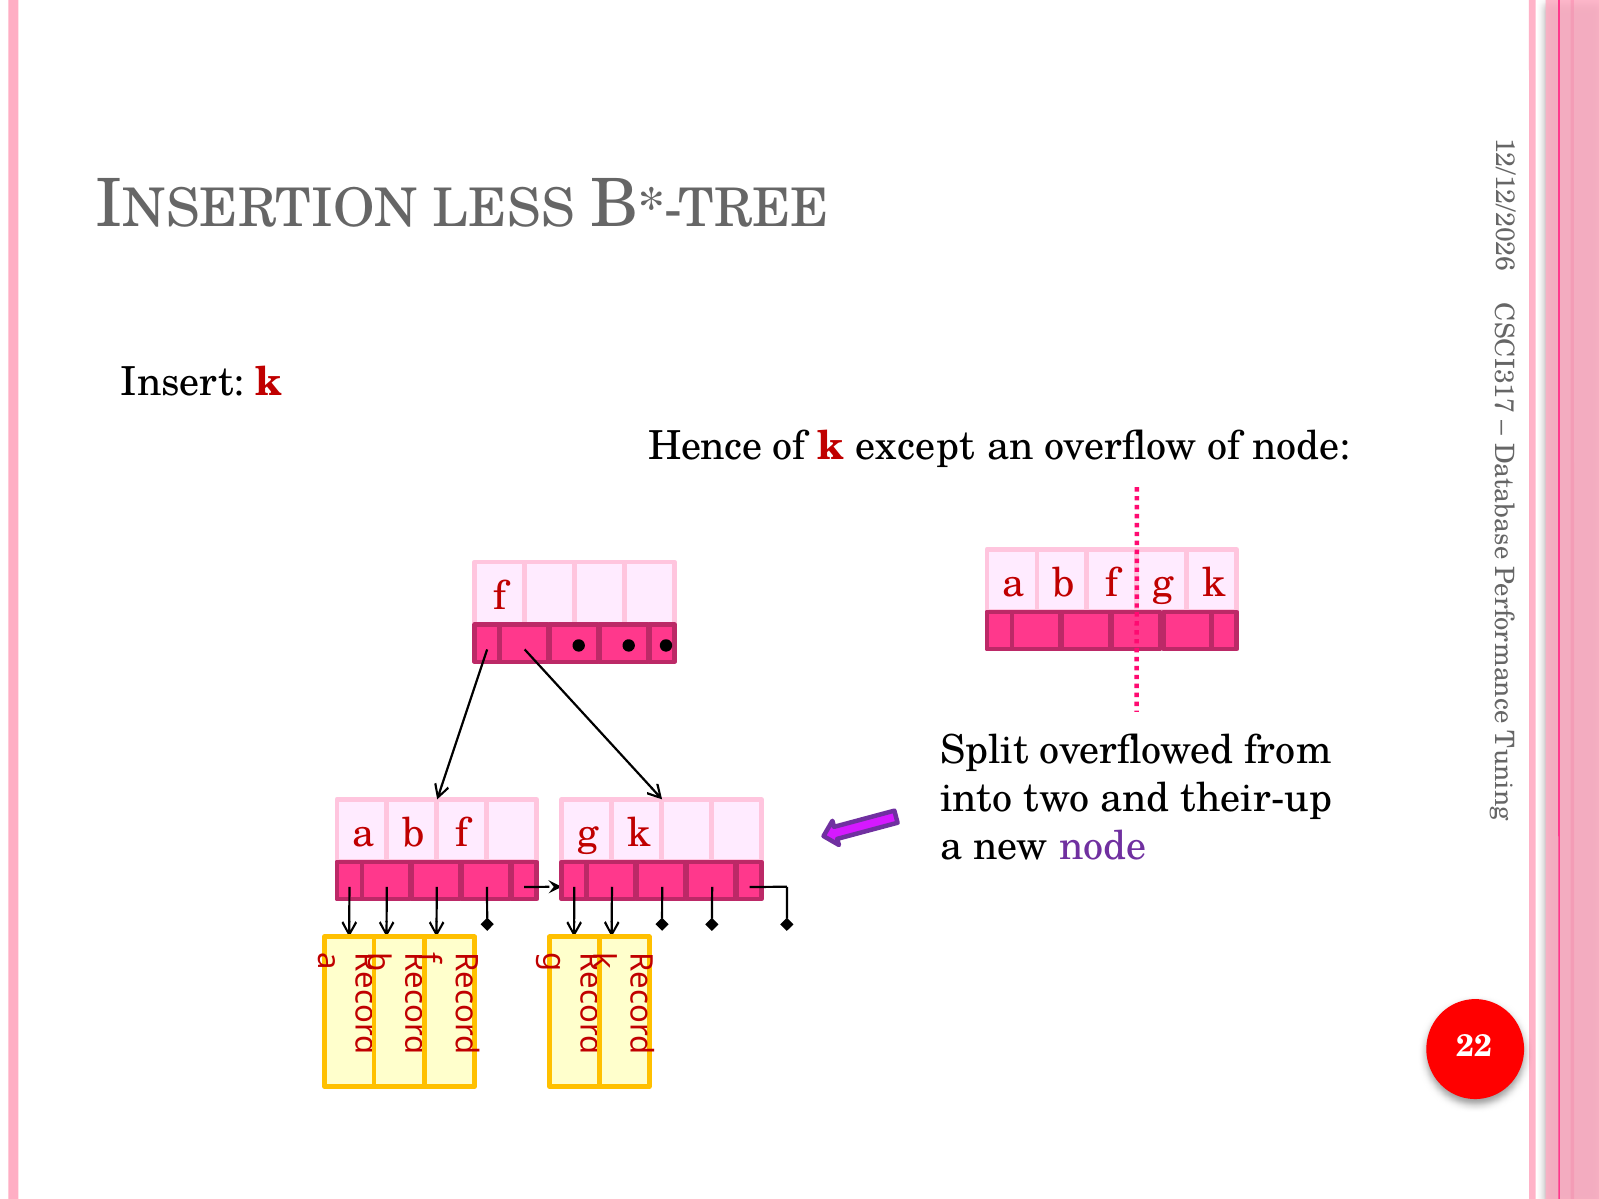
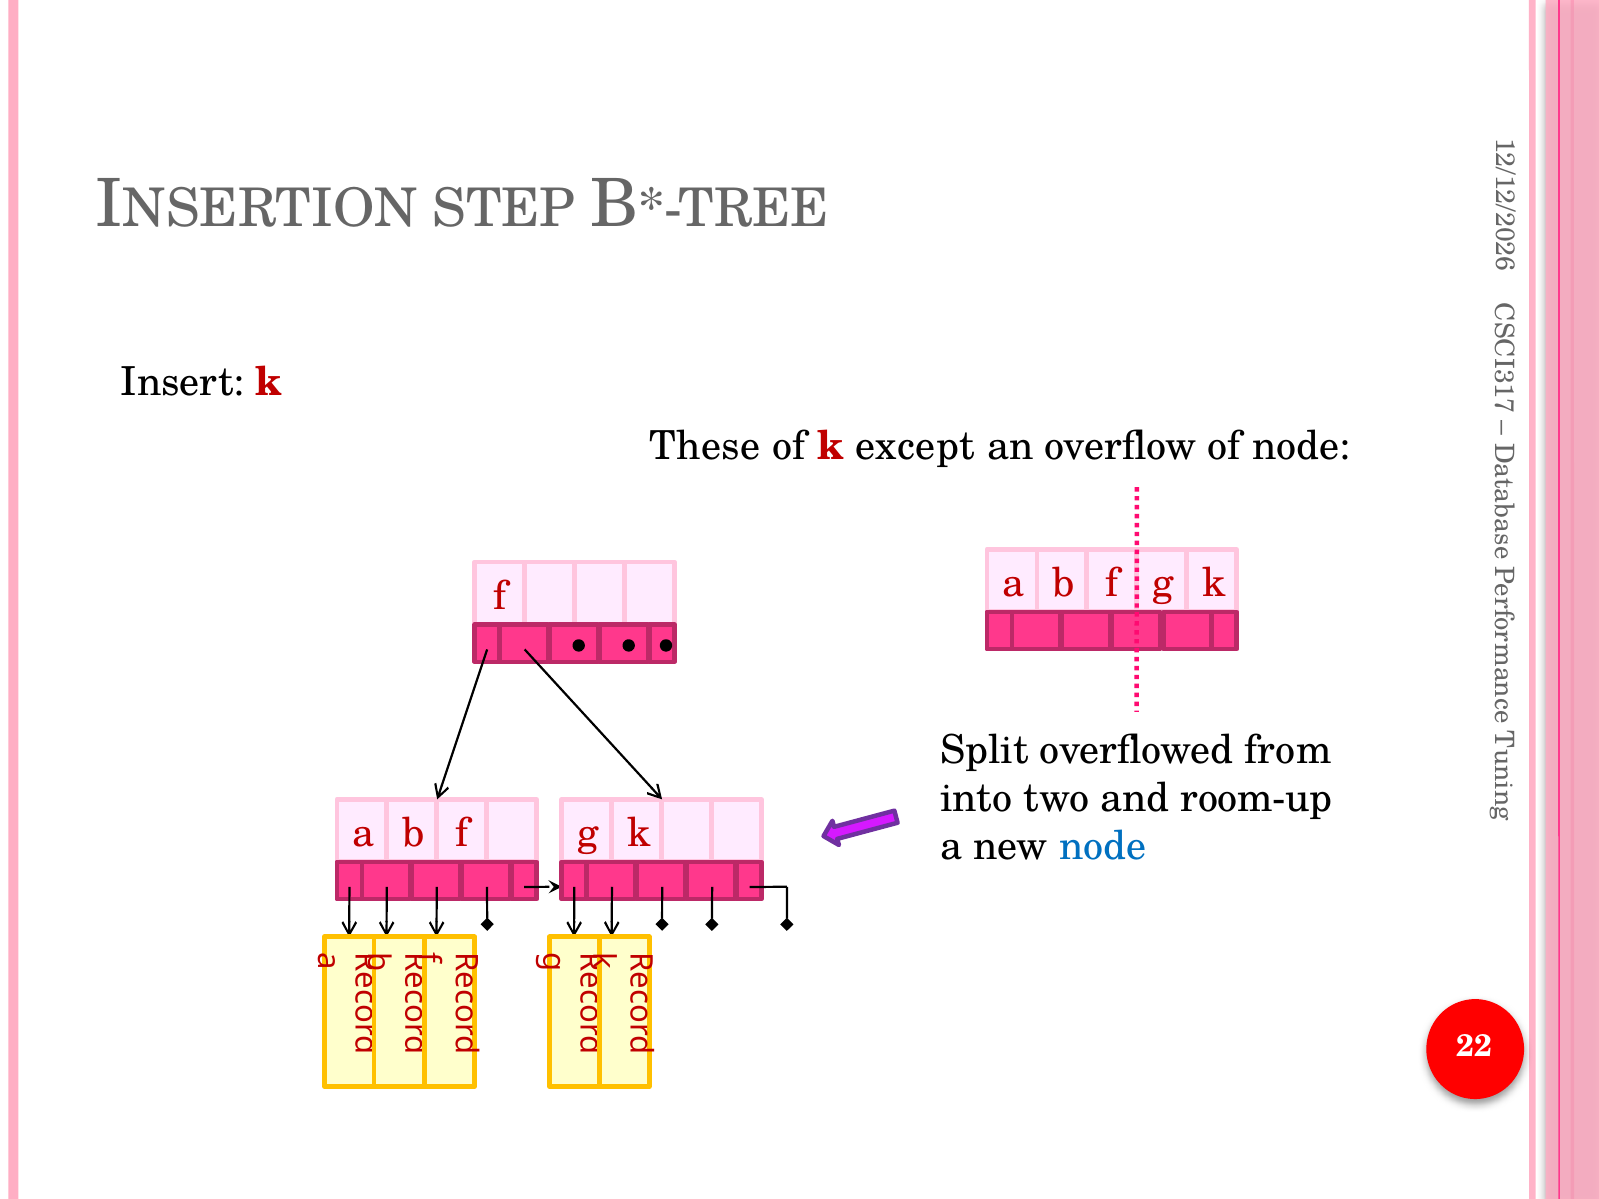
LESS: LESS -> STEP
Hence: Hence -> These
their-up: their-up -> room-up
node at (1103, 846) colour: purple -> blue
